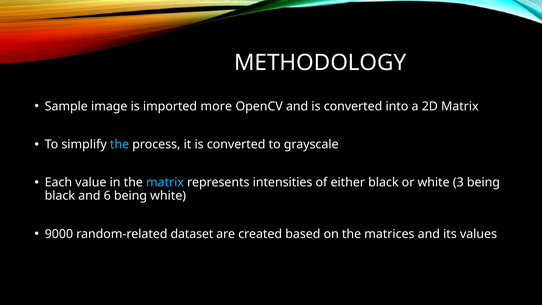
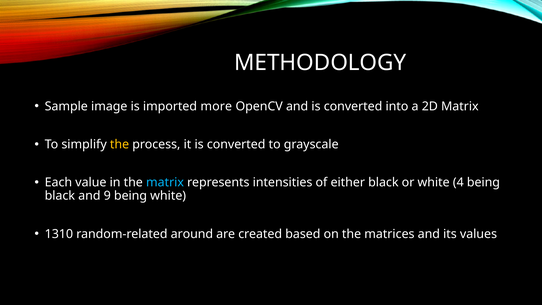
the at (120, 144) colour: light blue -> yellow
3: 3 -> 4
6: 6 -> 9
9000: 9000 -> 1310
dataset: dataset -> around
